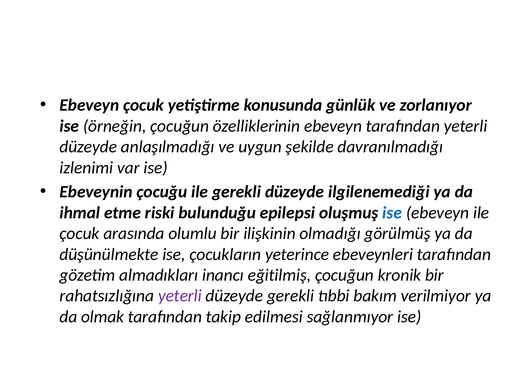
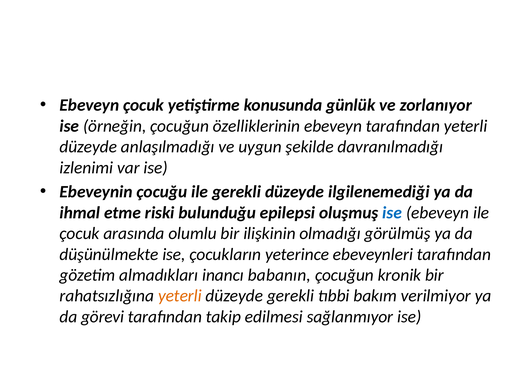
eğitilmiş: eğitilmiş -> babanın
yeterli at (180, 296) colour: purple -> orange
olmak: olmak -> görevi
